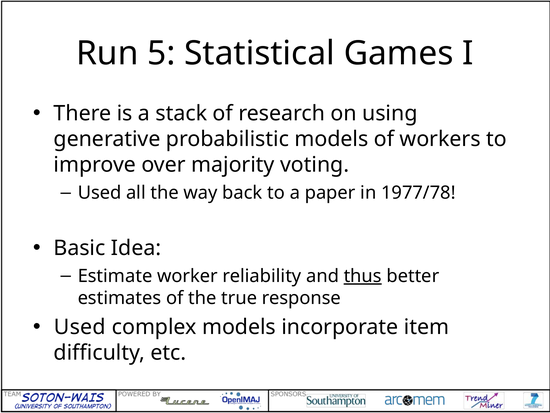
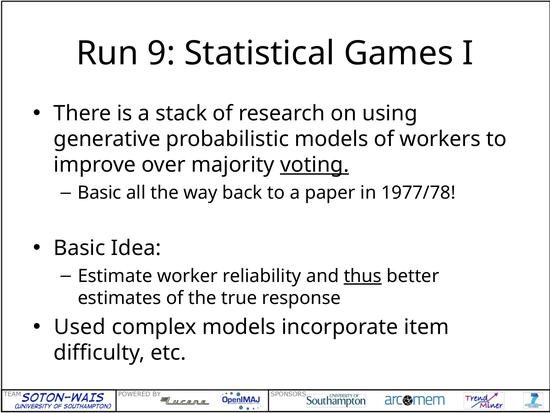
5: 5 -> 9
voting underline: none -> present
Used at (99, 193): Used -> Basic
